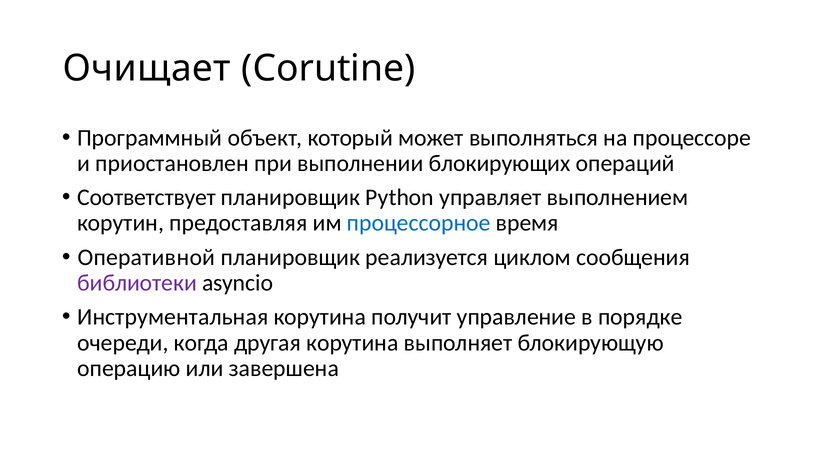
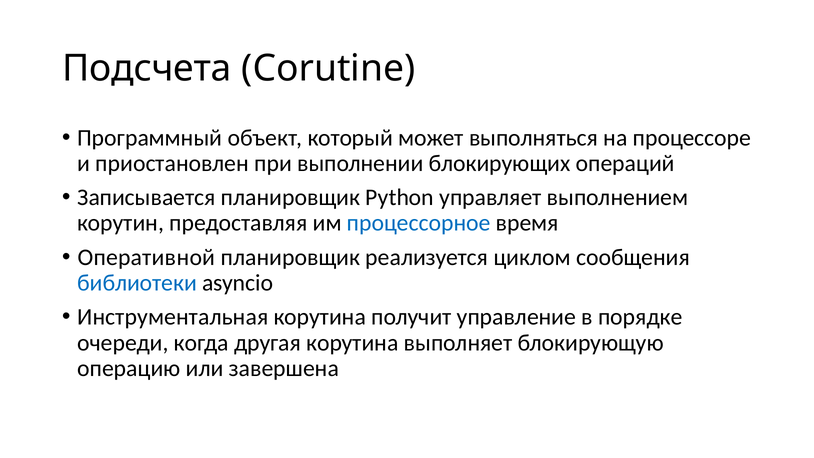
Очищает: Очищает -> Подсчета
Соответствует: Соответствует -> Записывается
библиотеки colour: purple -> blue
